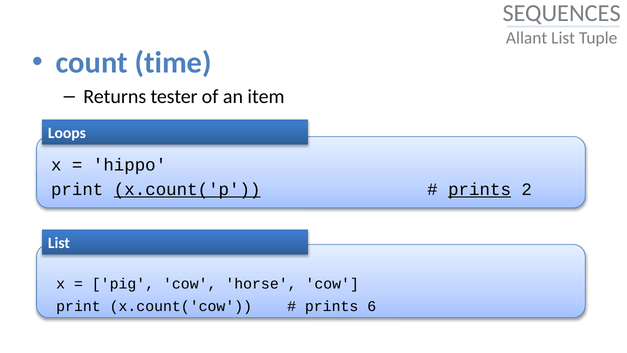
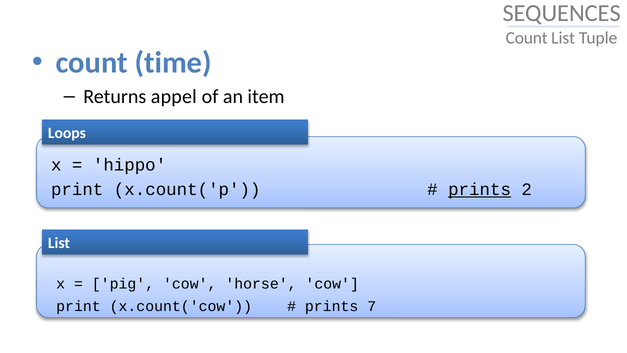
Allant at (527, 38): Allant -> Count
tester: tester -> appel
x.count('p underline: present -> none
6: 6 -> 7
